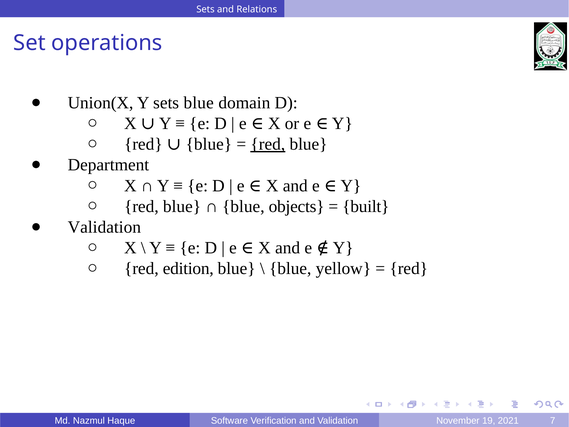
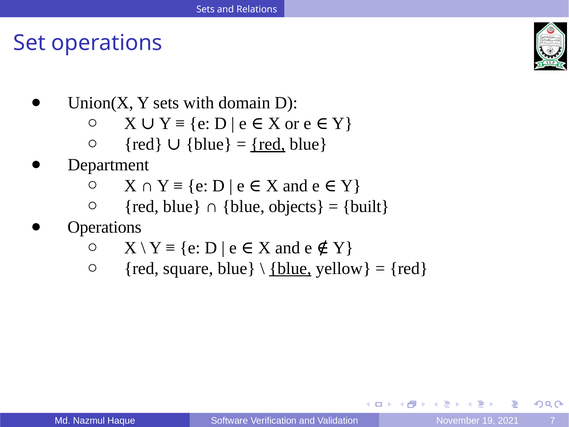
sets blue: blue -> with
Validation at (104, 227): Validation -> Operations
edition: edition -> square
blue at (290, 269) underline: none -> present
